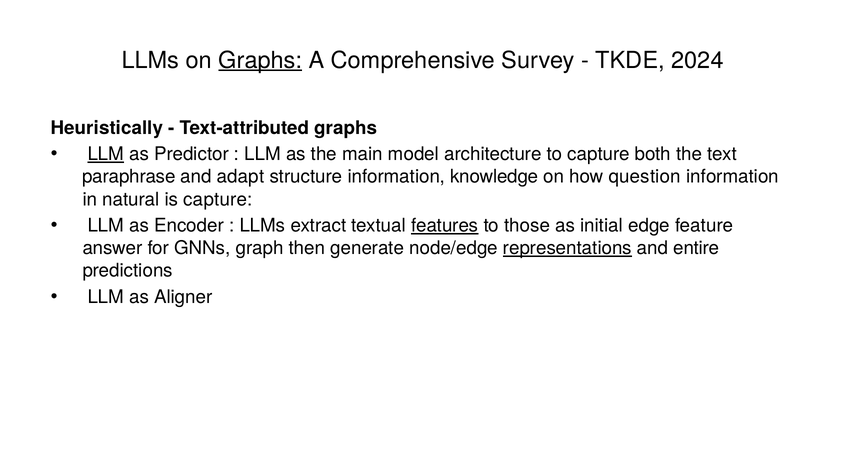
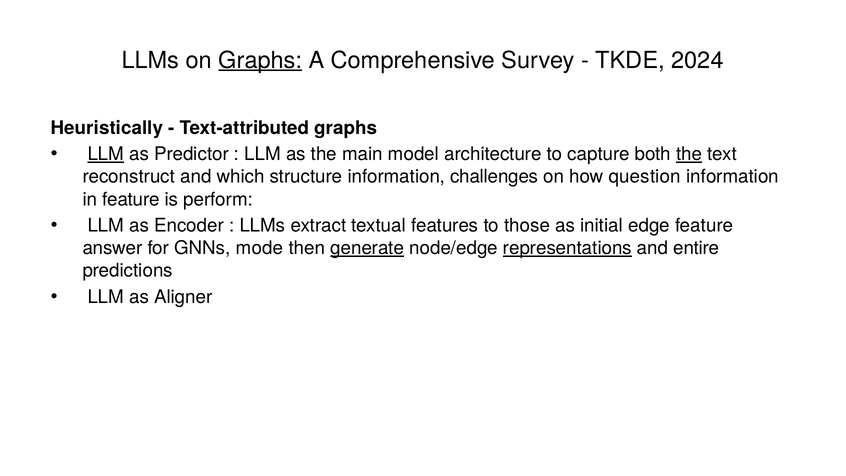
the at (689, 154) underline: none -> present
paraphrase: paraphrase -> reconstruct
adapt: adapt -> which
knowledge: knowledge -> challenges
in natural: natural -> feature
is capture: capture -> perform
features underline: present -> none
graph: graph -> mode
generate underline: none -> present
